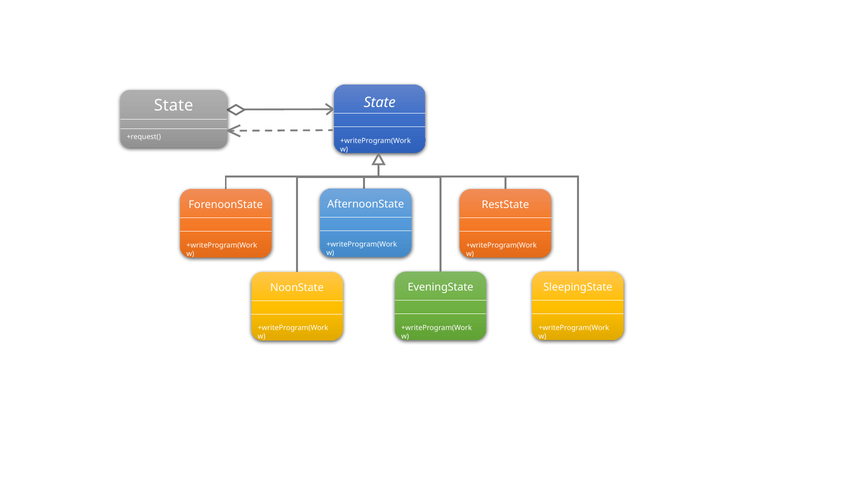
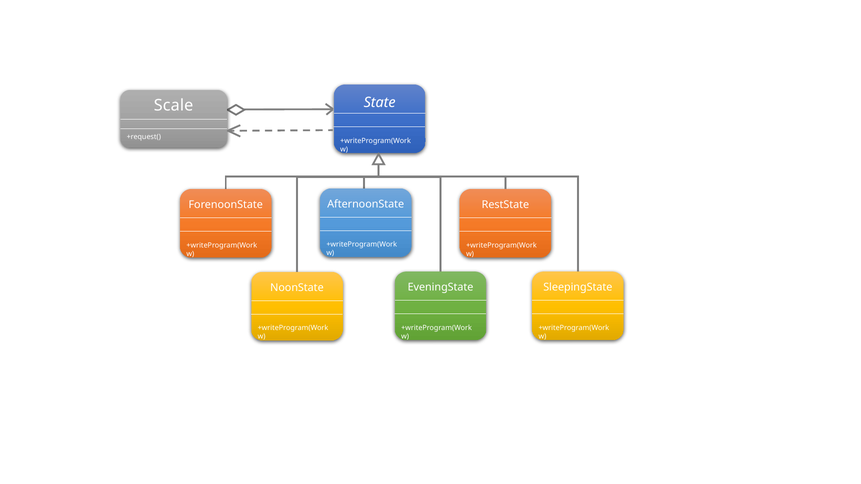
State at (174, 106): State -> Scale
